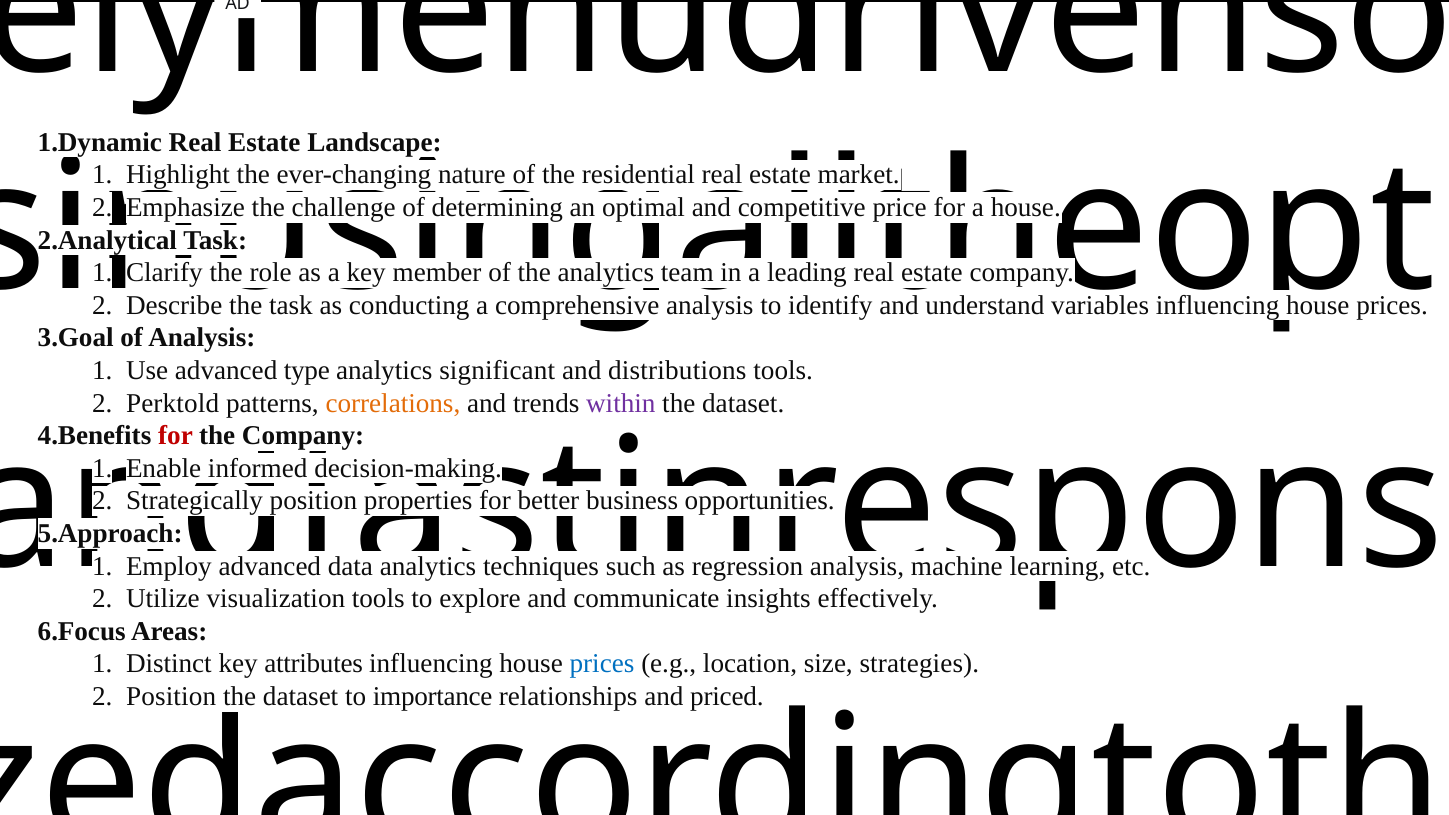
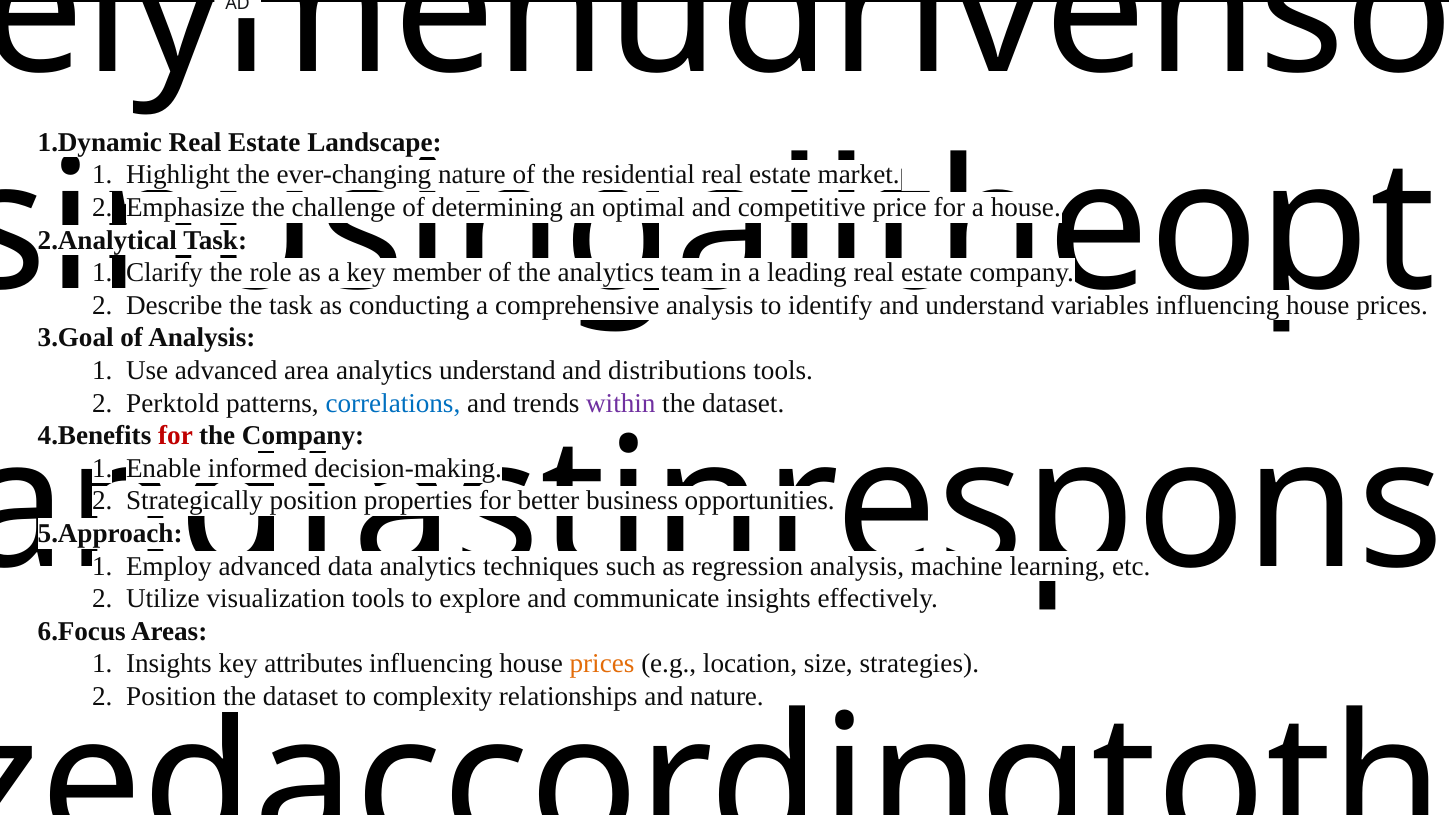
type: type -> area
analytics significant: significant -> understand
correlations colour: orange -> blue
Distinct at (169, 664): Distinct -> Insights
prices at (602, 664) colour: blue -> orange
importance: importance -> complexity
and priced: priced -> nature
